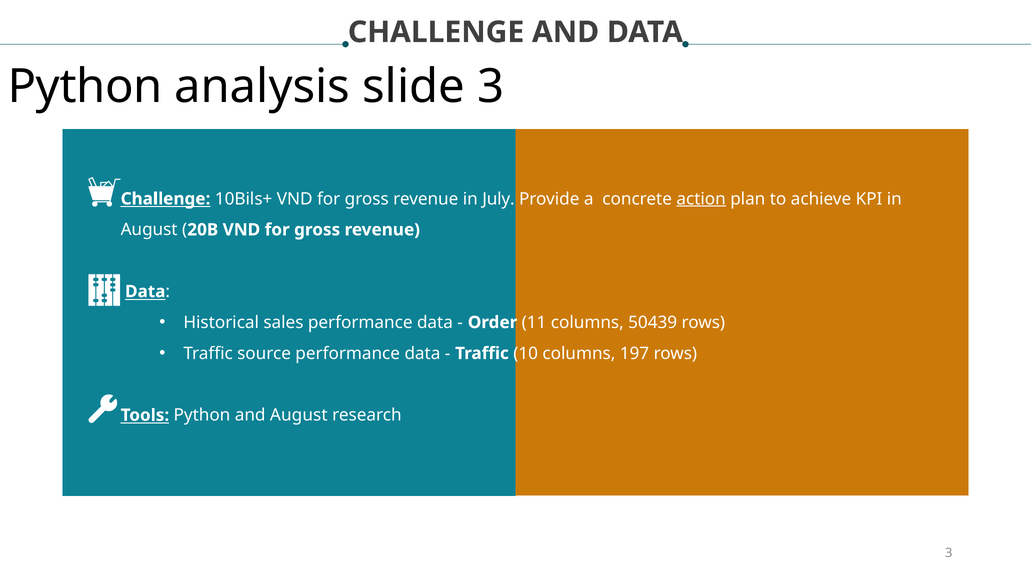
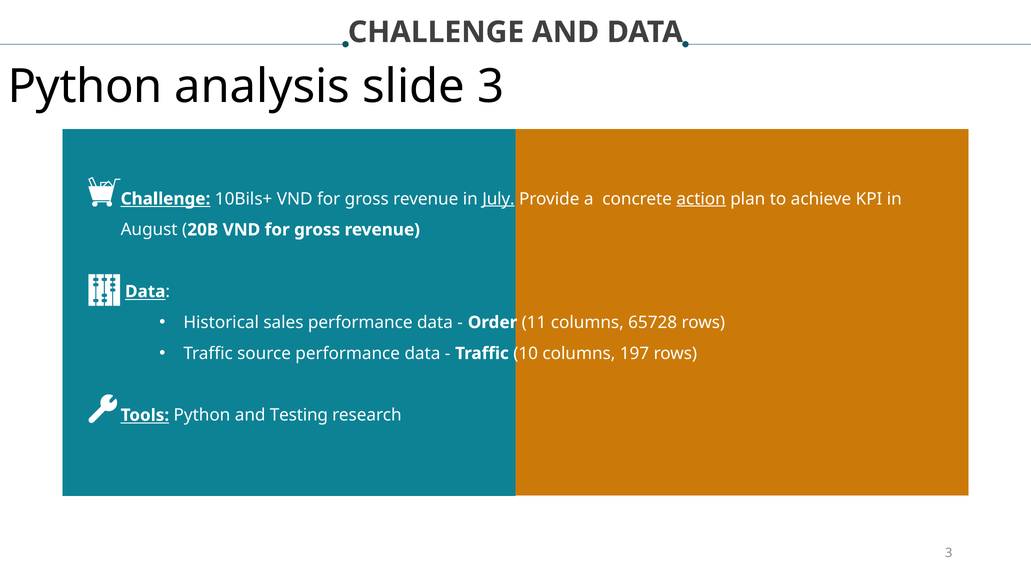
July underline: none -> present
50439: 50439 -> 65728
and August: August -> Testing
